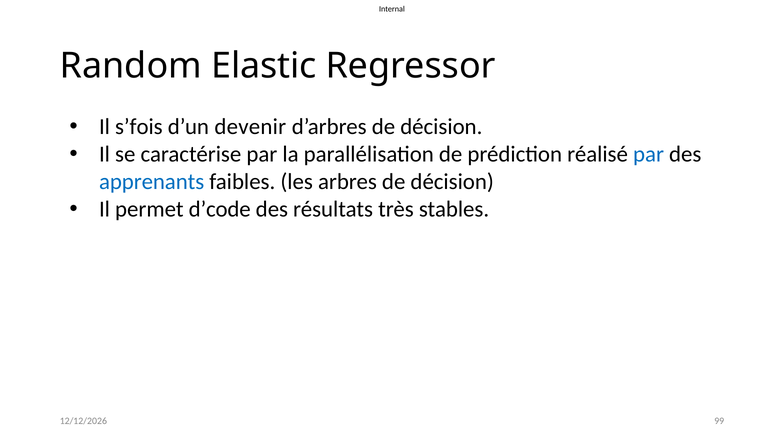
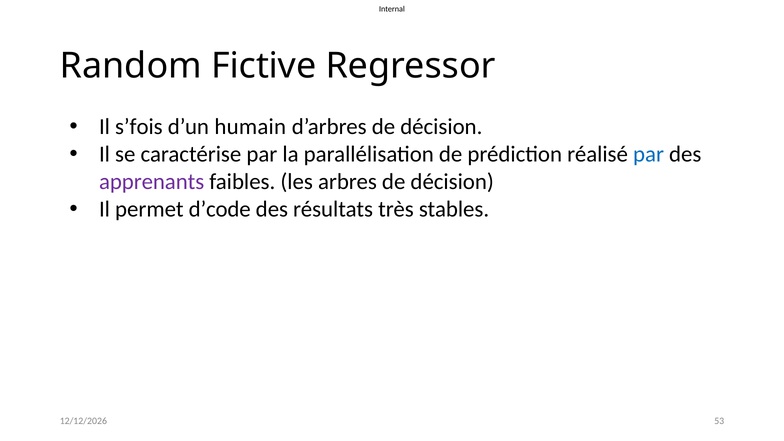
Elastic: Elastic -> Fictive
devenir: devenir -> humain
apprenants colour: blue -> purple
99: 99 -> 53
